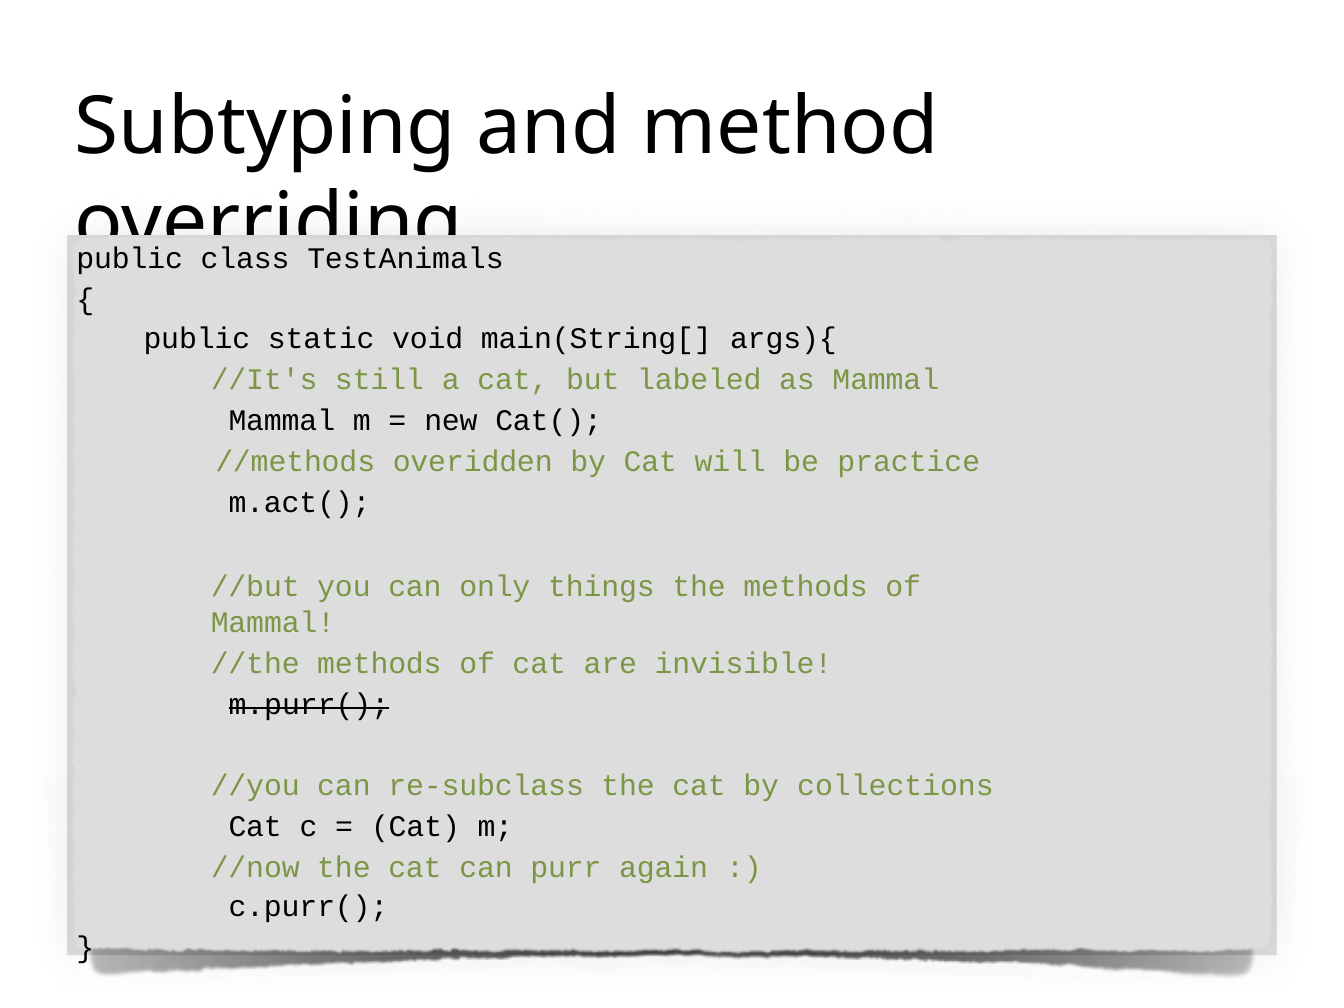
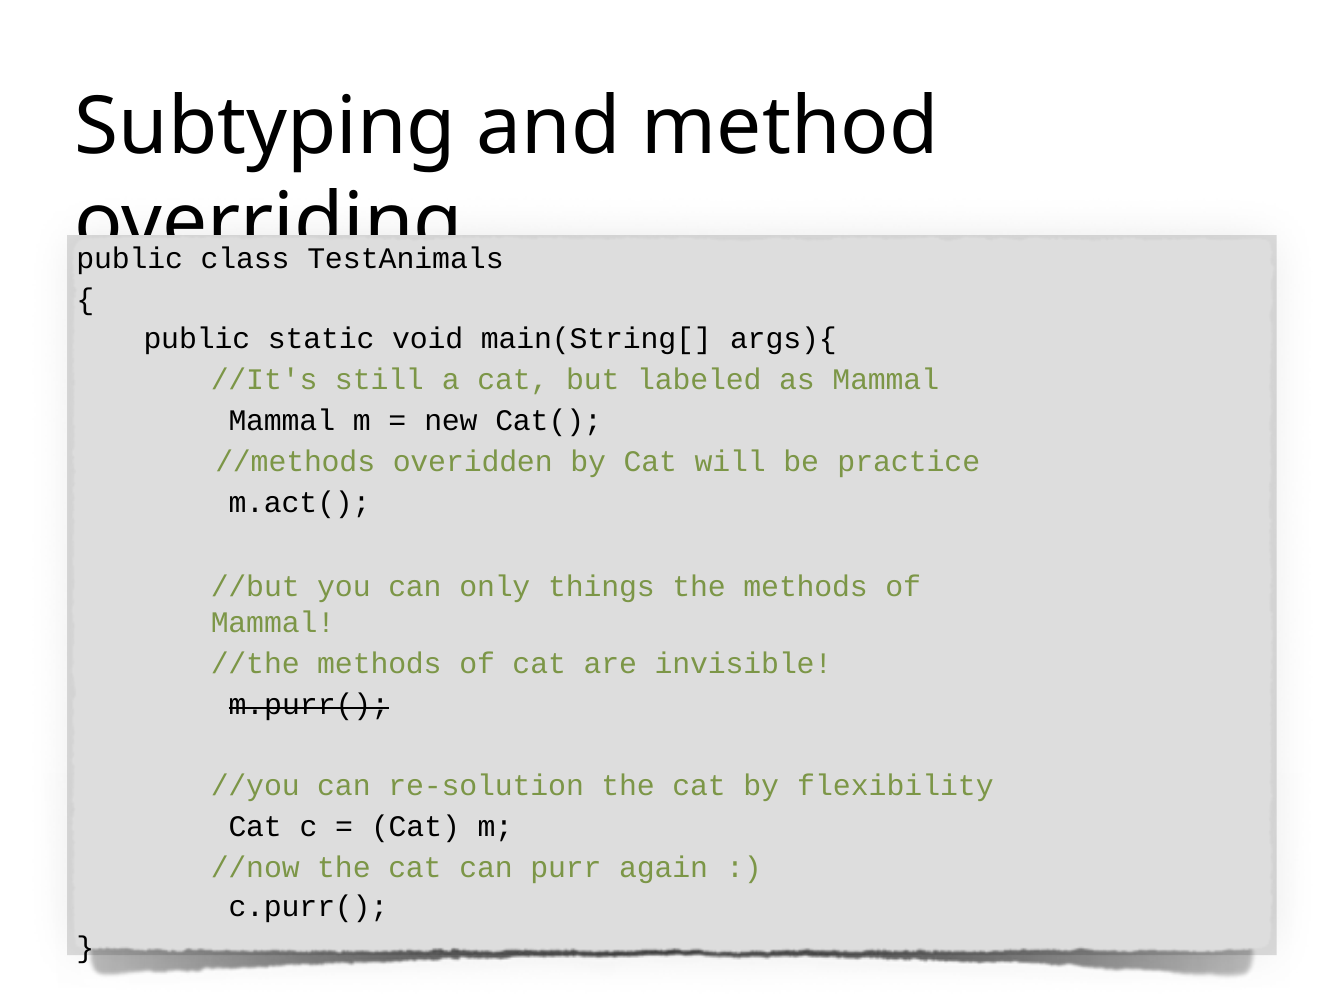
re-subclass: re-subclass -> re-solution
collections: collections -> flexibility
